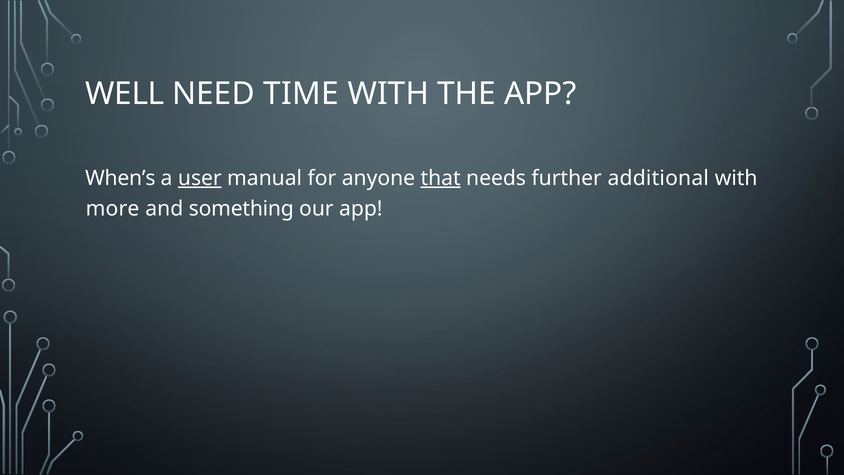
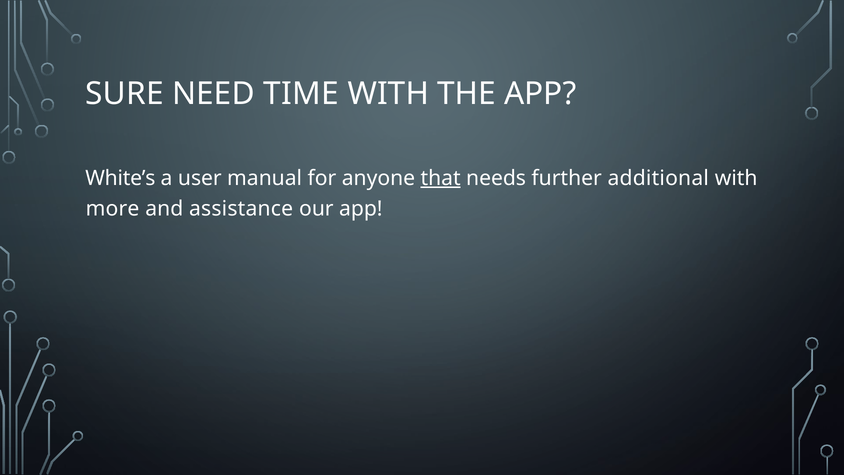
WELL: WELL -> SURE
When’s: When’s -> White’s
user underline: present -> none
something: something -> assistance
